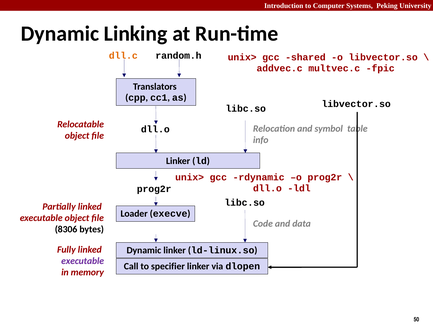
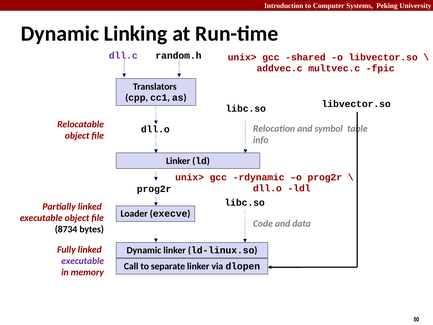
dll.c colour: orange -> purple
8306: 8306 -> 8734
specifier: specifier -> separate
